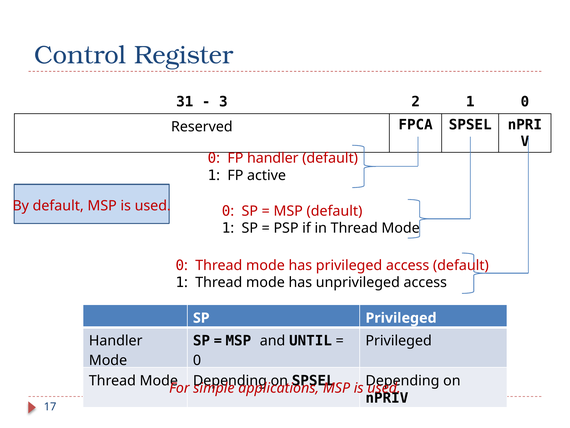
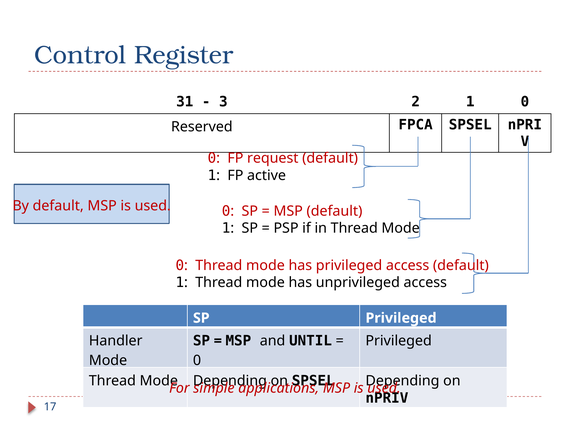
FP handler: handler -> request
